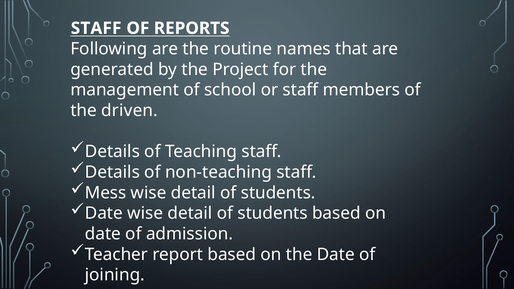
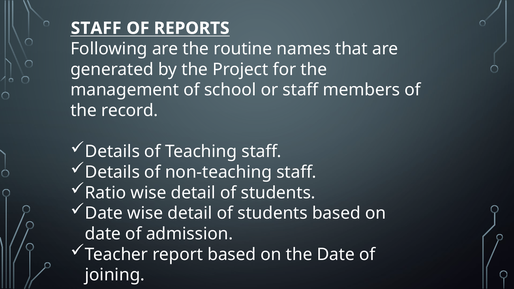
driven: driven -> record
Mess: Mess -> Ratio
